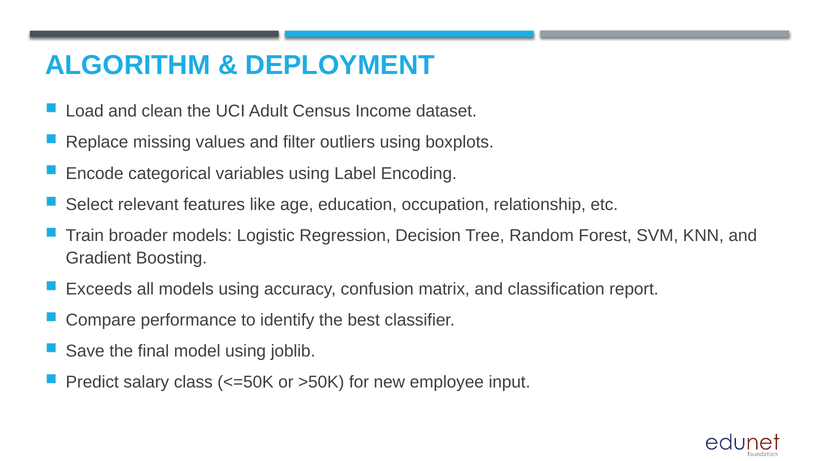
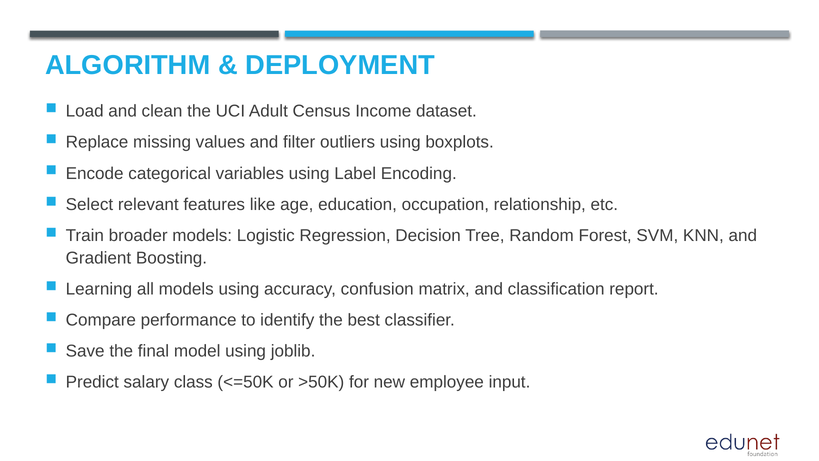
Exceeds: Exceeds -> Learning
